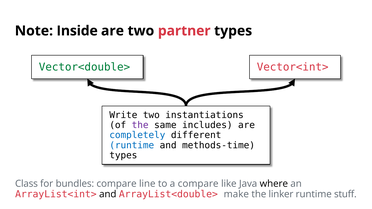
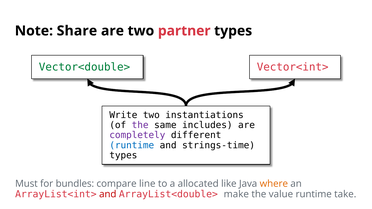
Inside: Inside -> Share
completely colour: blue -> purple
methods-time: methods-time -> strings-time
Class: Class -> Must
a compare: compare -> allocated
where colour: black -> orange
and at (108, 194) colour: black -> red
linker: linker -> value
stuff: stuff -> take
